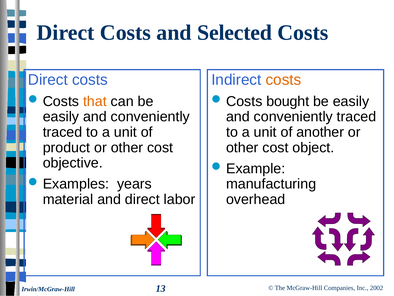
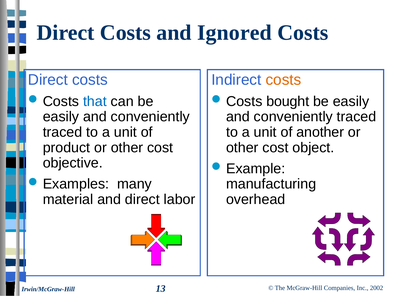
Selected: Selected -> Ignored
that colour: orange -> blue
years: years -> many
